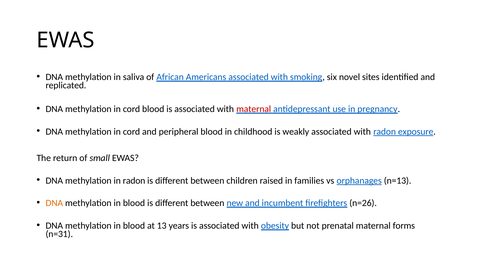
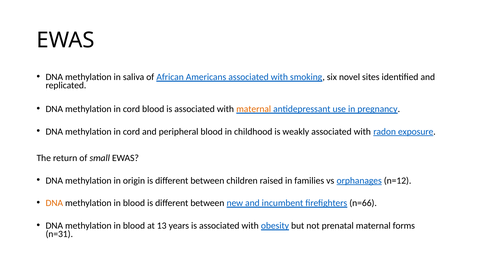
maternal at (254, 109) colour: red -> orange
in radon: radon -> origin
n=13: n=13 -> n=12
n=26: n=26 -> n=66
